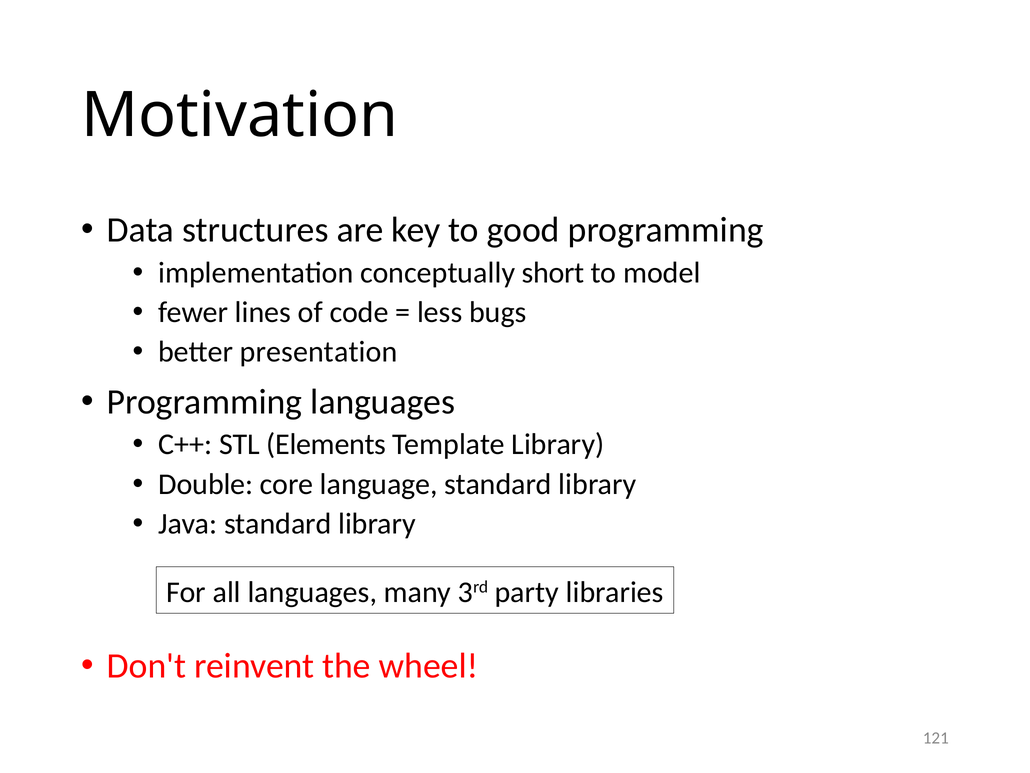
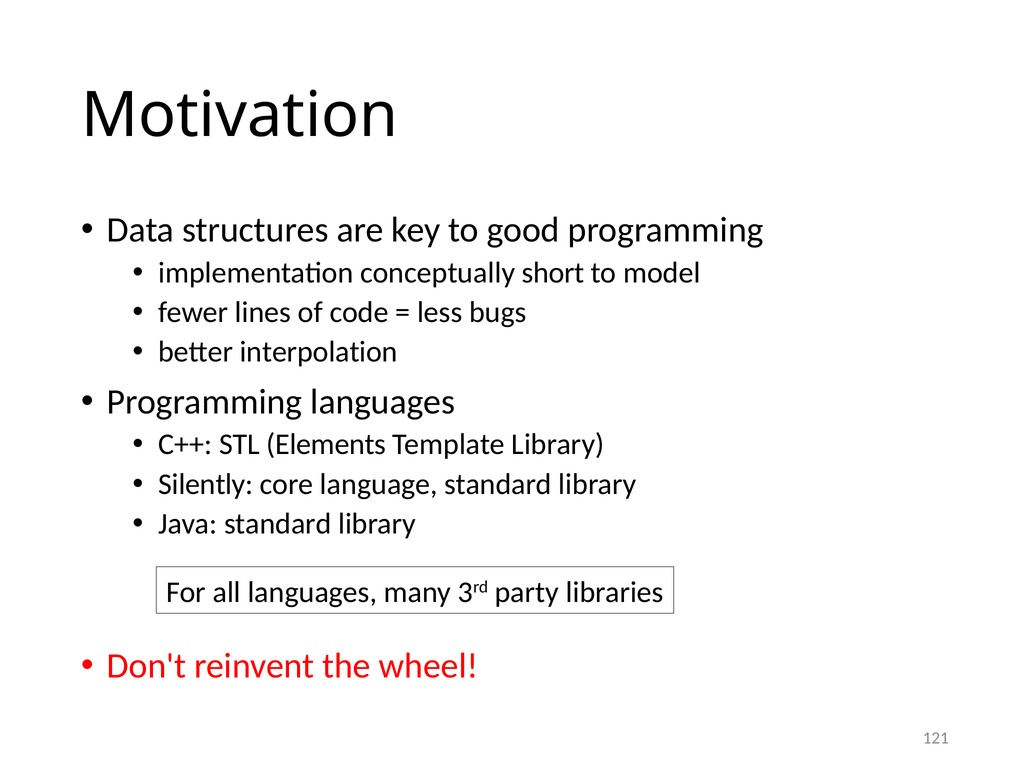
presentation: presentation -> interpolation
Double: Double -> Silently
